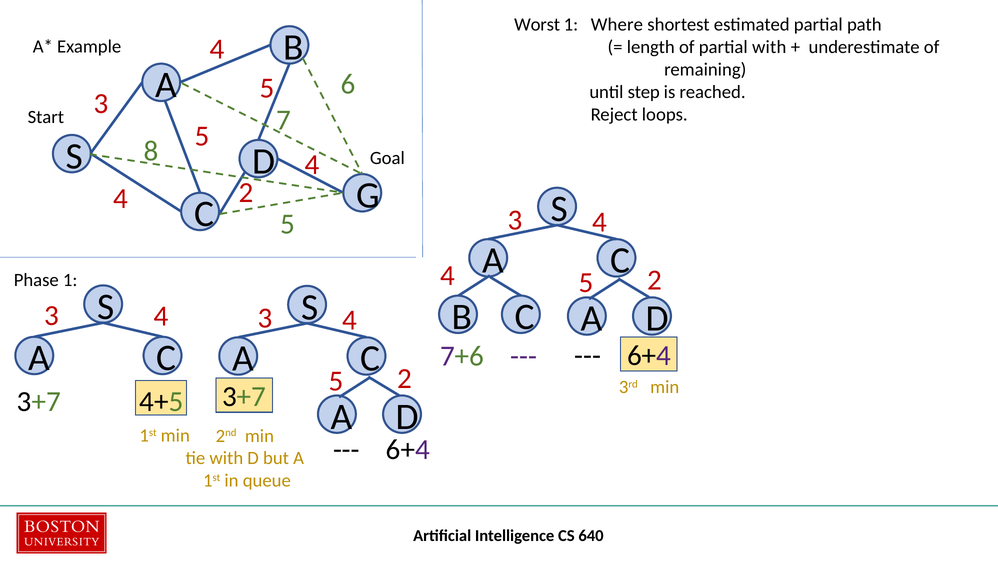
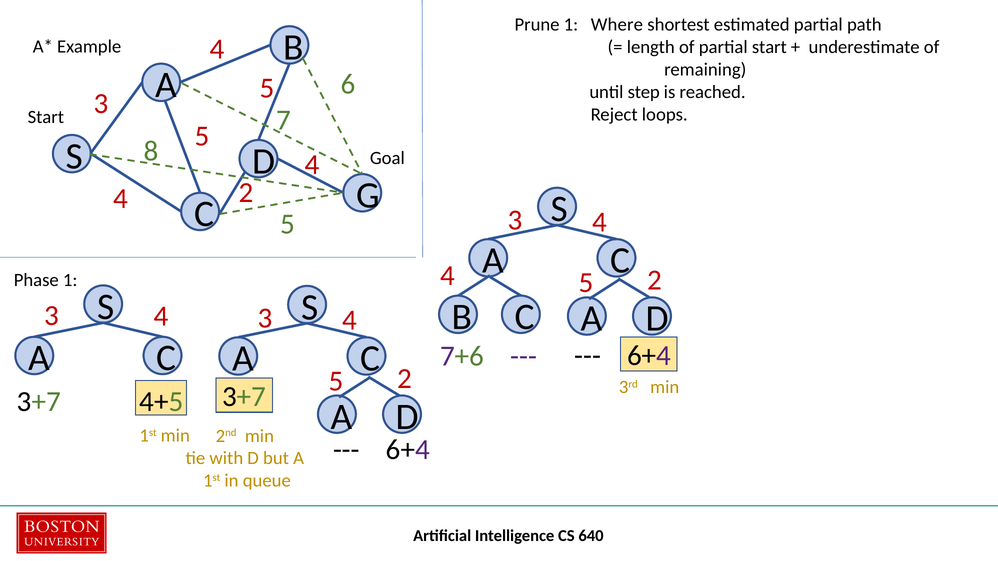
Worst: Worst -> Prune
partial with: with -> start
